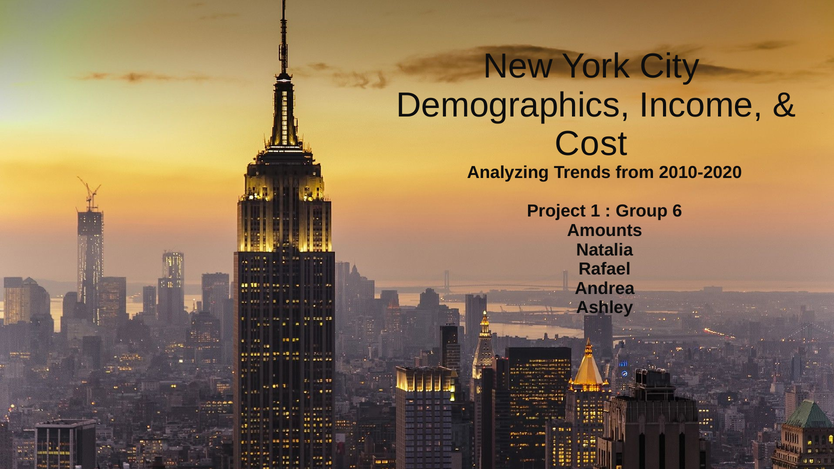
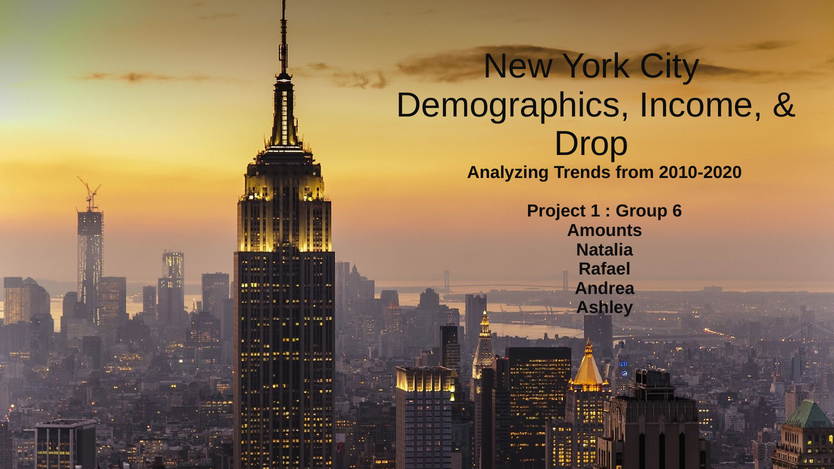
Cost: Cost -> Drop
